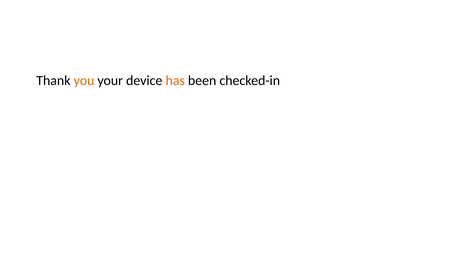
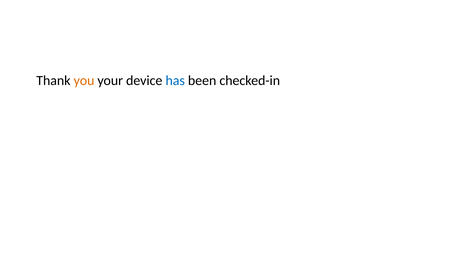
has colour: orange -> blue
